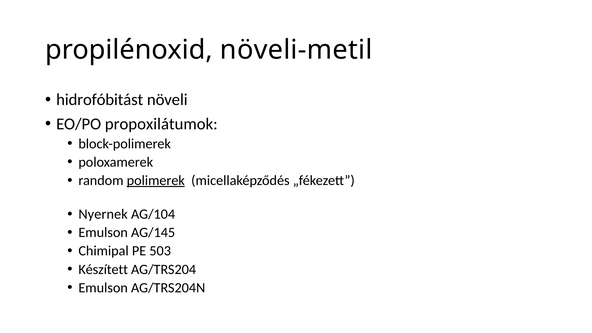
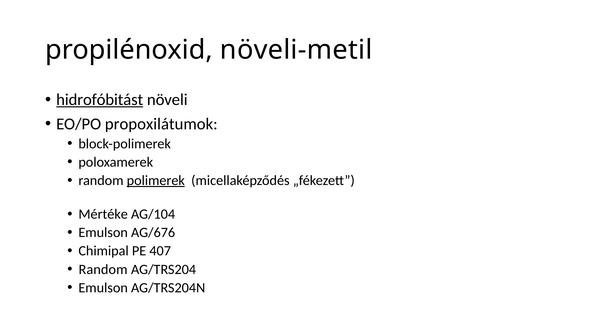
hidrofóbitást underline: none -> present
Nyernek: Nyernek -> Mértéke
AG/145: AG/145 -> AG/676
503: 503 -> 407
Készített at (103, 269): Készített -> Random
